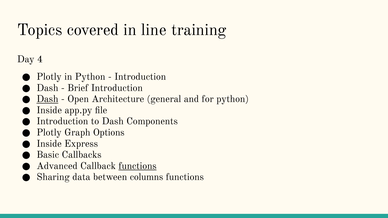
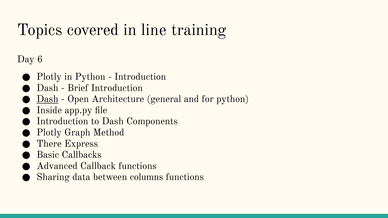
4: 4 -> 6
Options: Options -> Method
Inside at (49, 144): Inside -> There
functions at (138, 166) underline: present -> none
